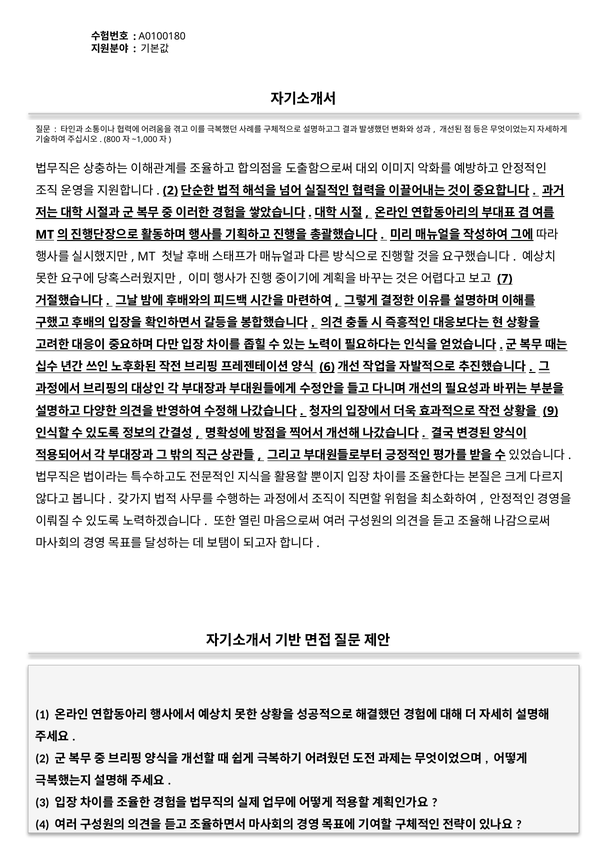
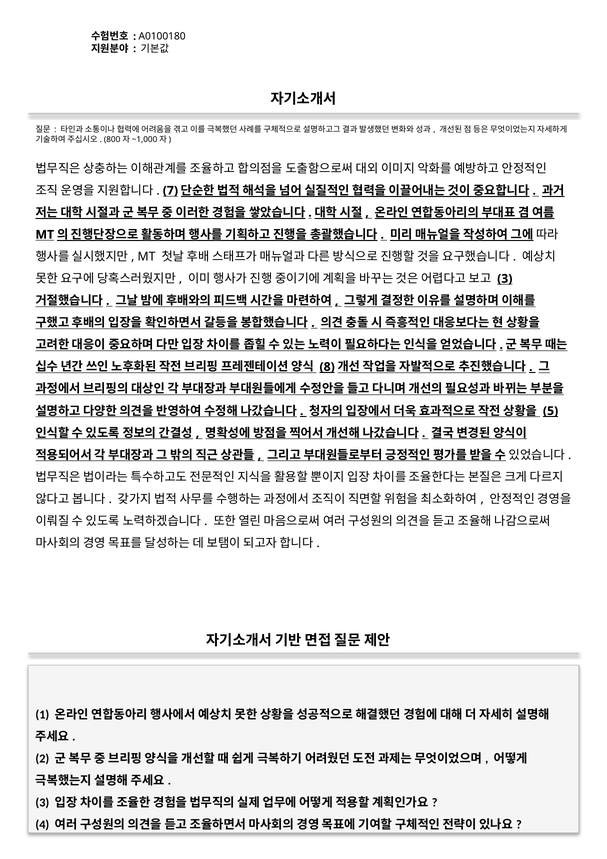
2 at (170, 190): 2 -> 7
7 at (505, 279): 7 -> 3
6: 6 -> 8
9: 9 -> 5
